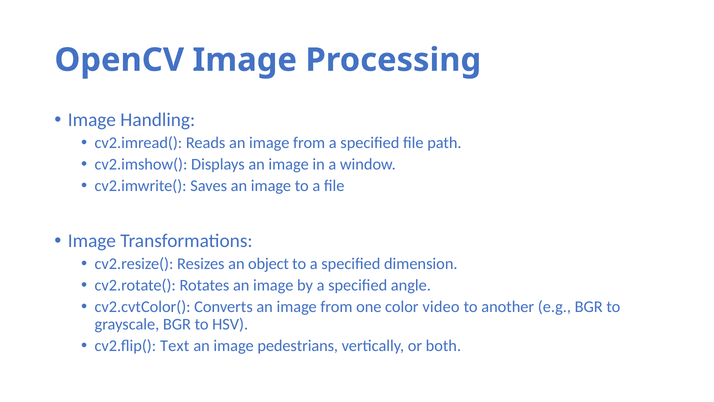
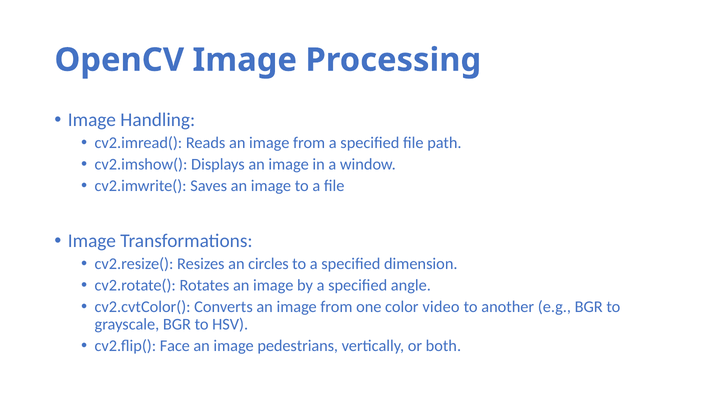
object: object -> circles
Text: Text -> Face
